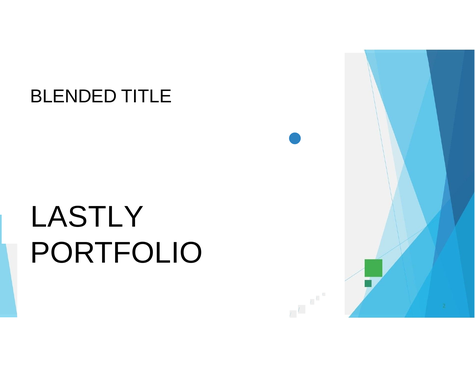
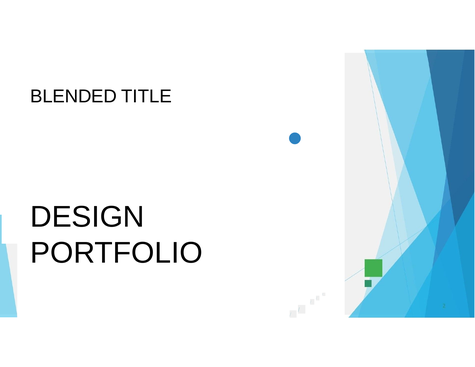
LASTLY: LASTLY -> DESIGN
